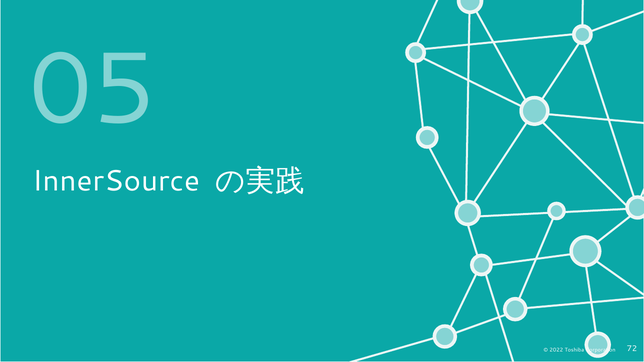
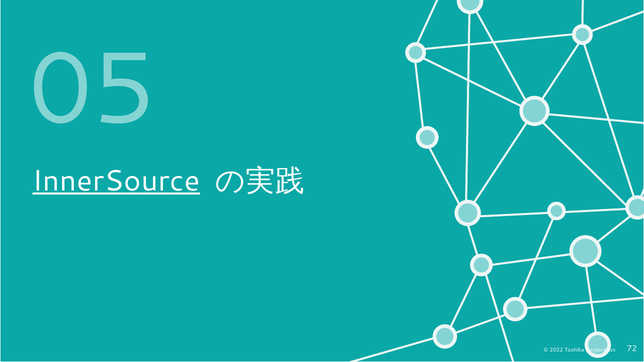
InnerSource underline: none -> present
